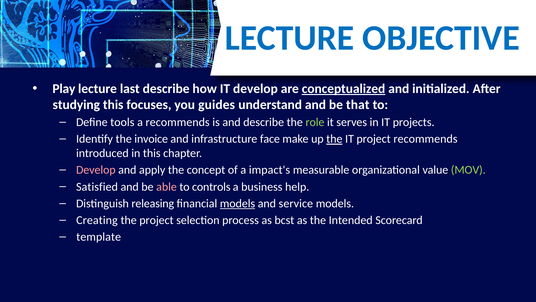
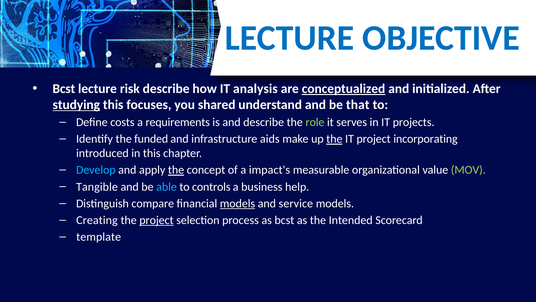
Play at (64, 89): Play -> Bcst
last: last -> risk
IT develop: develop -> analysis
studying underline: none -> present
guides: guides -> shared
tools: tools -> costs
a recommends: recommends -> requirements
invoice: invoice -> funded
face: face -> aids
project recommends: recommends -> incorporating
Develop at (96, 170) colour: pink -> light blue
the at (176, 170) underline: none -> present
Satisfied: Satisfied -> Tangible
able colour: pink -> light blue
releasing: releasing -> compare
project at (156, 220) underline: none -> present
